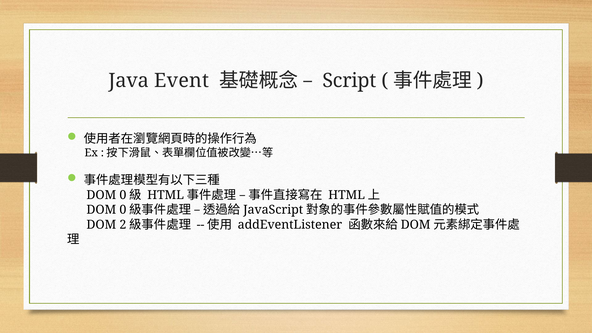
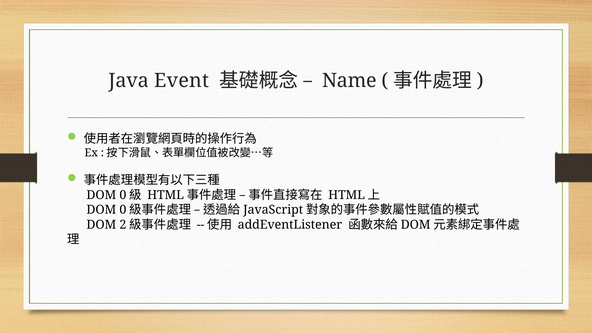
Script: Script -> Name
